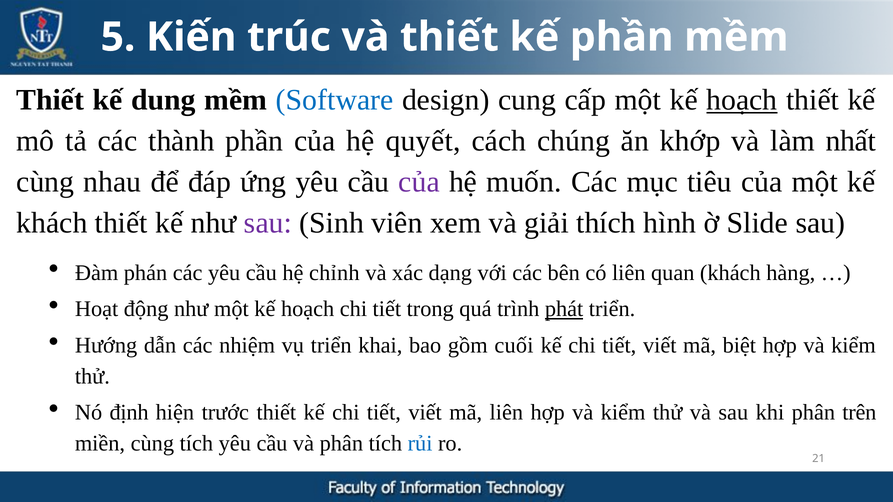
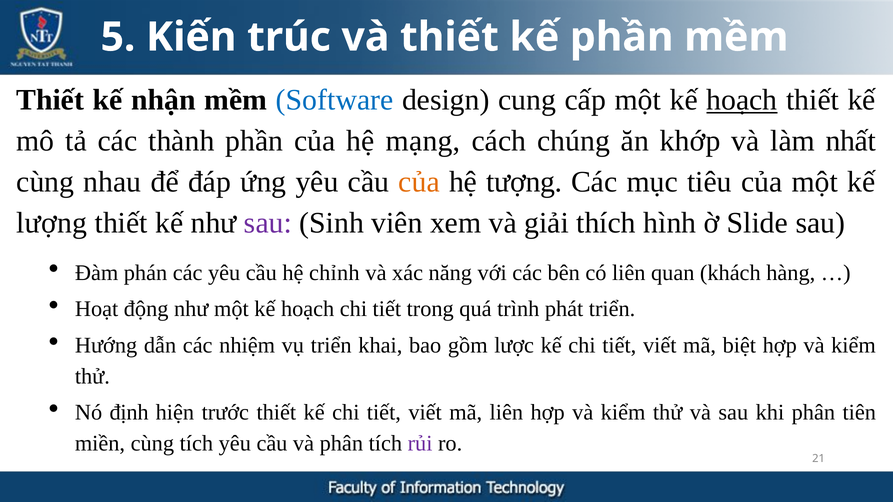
dung: dung -> nhận
quyết: quyết -> mạng
của at (419, 182) colour: purple -> orange
muốn: muốn -> tượng
khách at (52, 223): khách -> lượng
dạng: dạng -> năng
phát underline: present -> none
cuối: cuối -> lược
trên: trên -> tiên
rủi colour: blue -> purple
